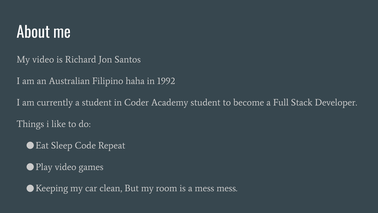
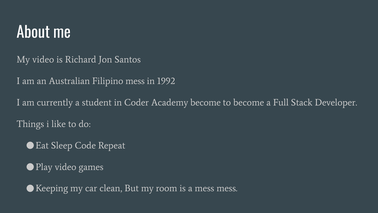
Filipino haha: haha -> mess
Academy student: student -> become
